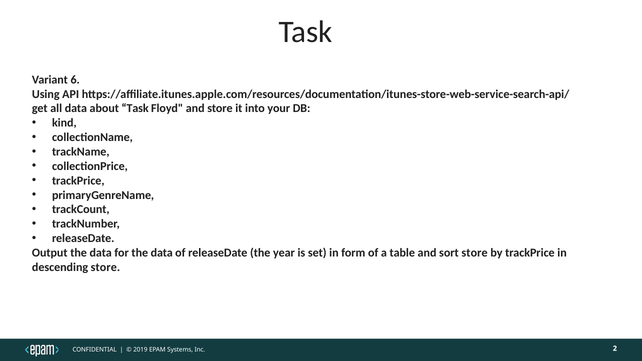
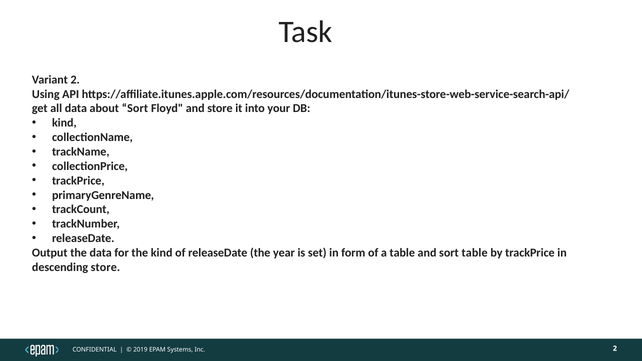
Variant 6: 6 -> 2
about Task: Task -> Sort
for the data: data -> kind
sort store: store -> table
